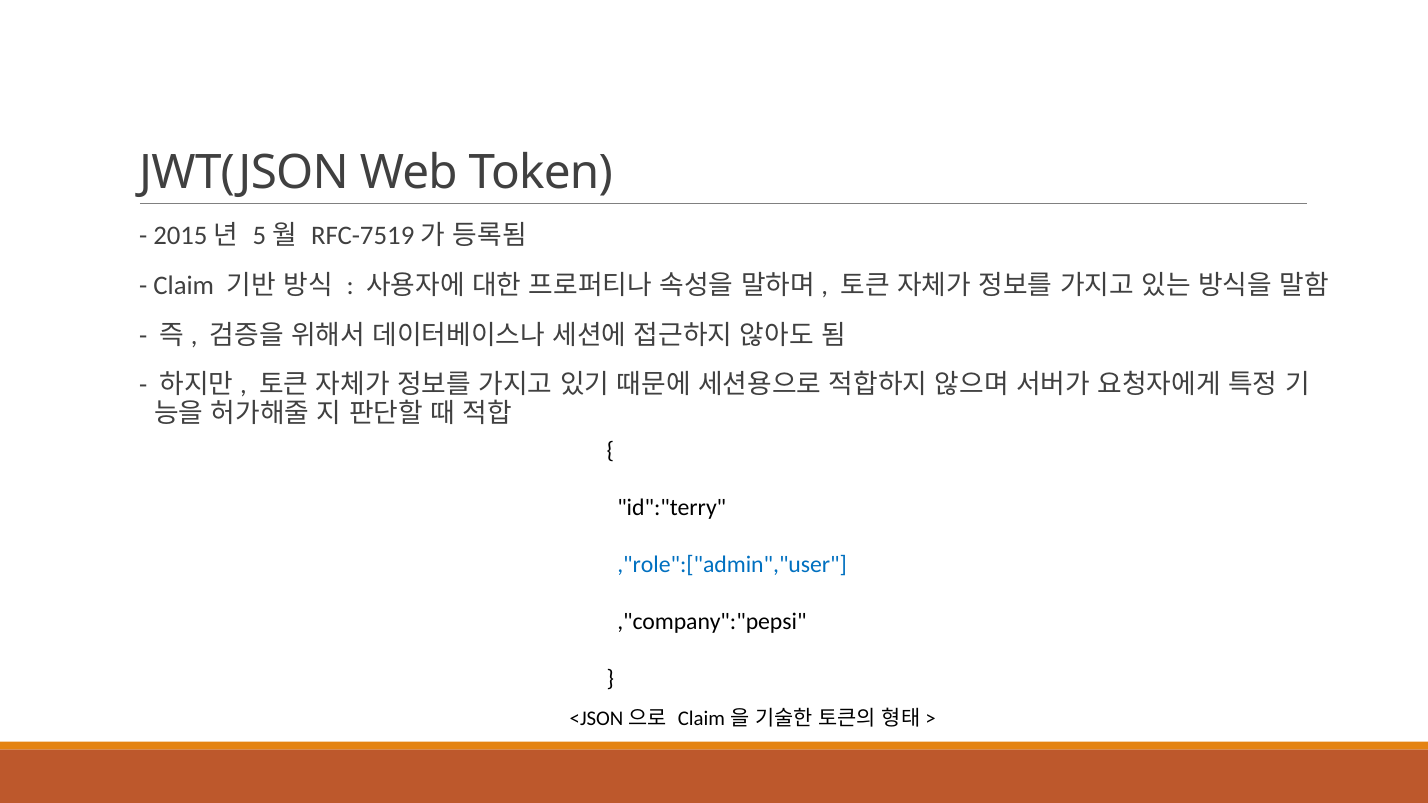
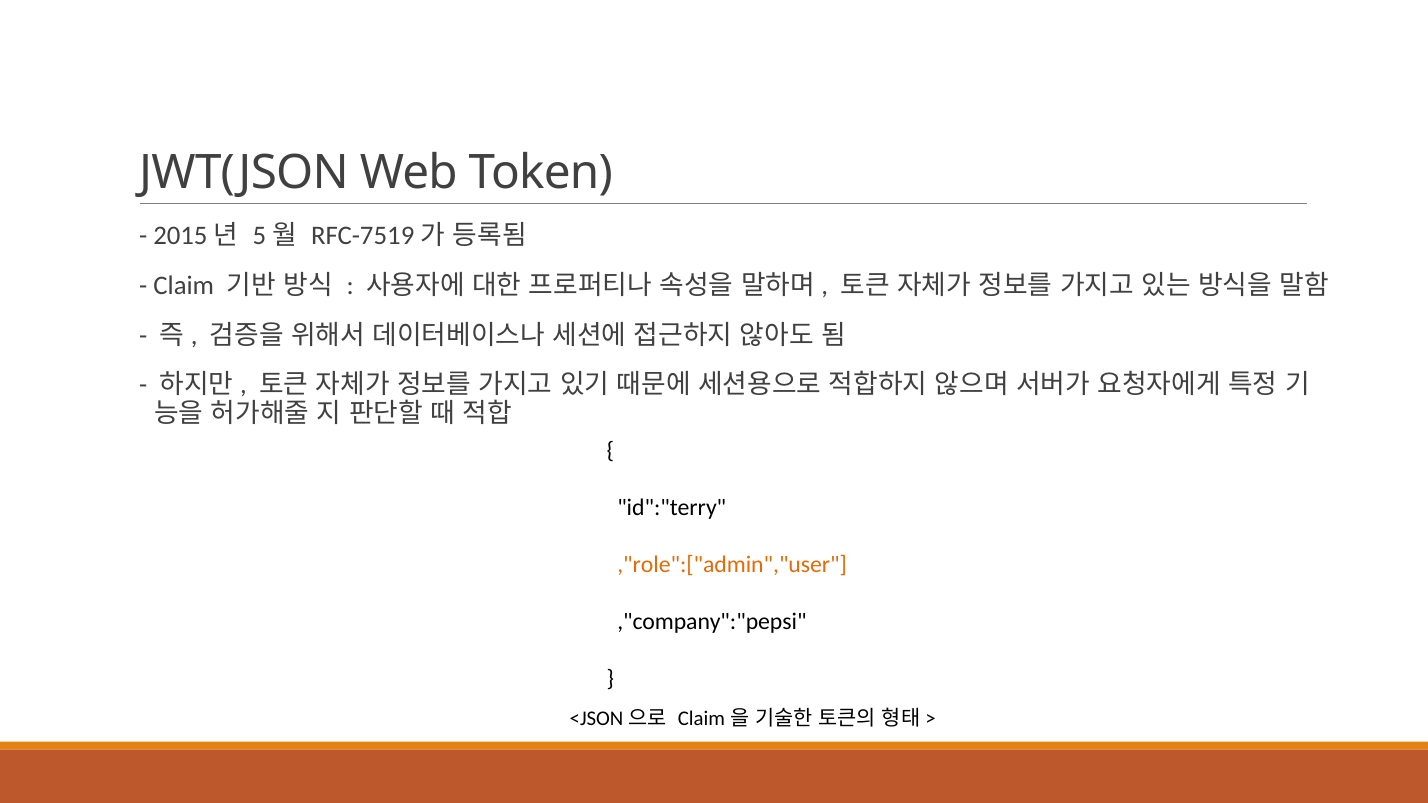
,"role":["admin","user colour: blue -> orange
